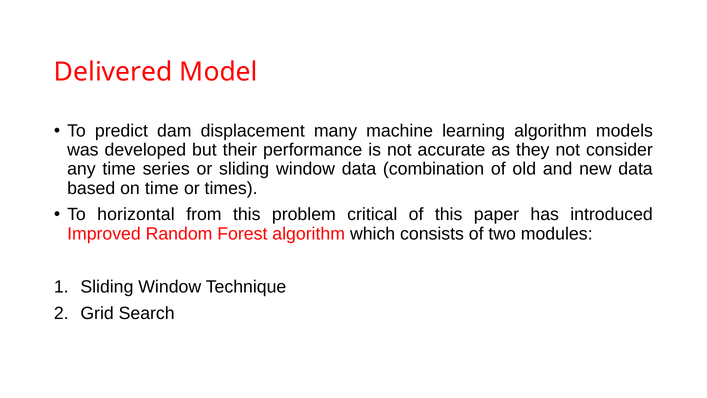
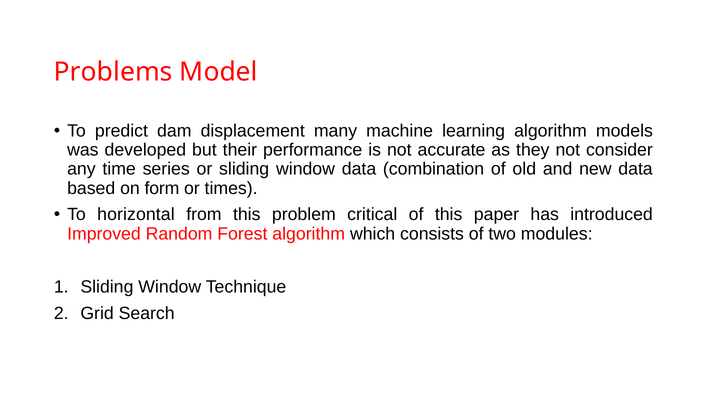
Delivered: Delivered -> Problems
on time: time -> form
